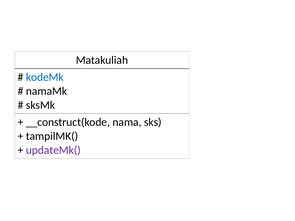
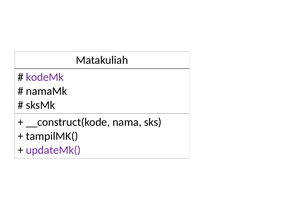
kodeMk colour: blue -> purple
